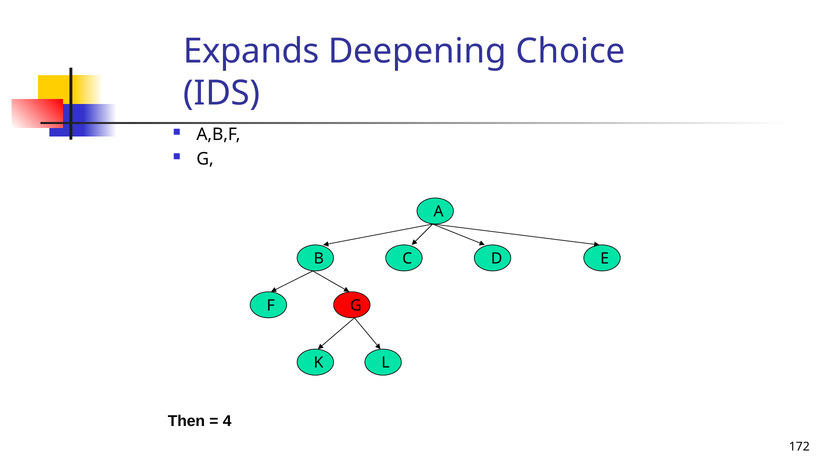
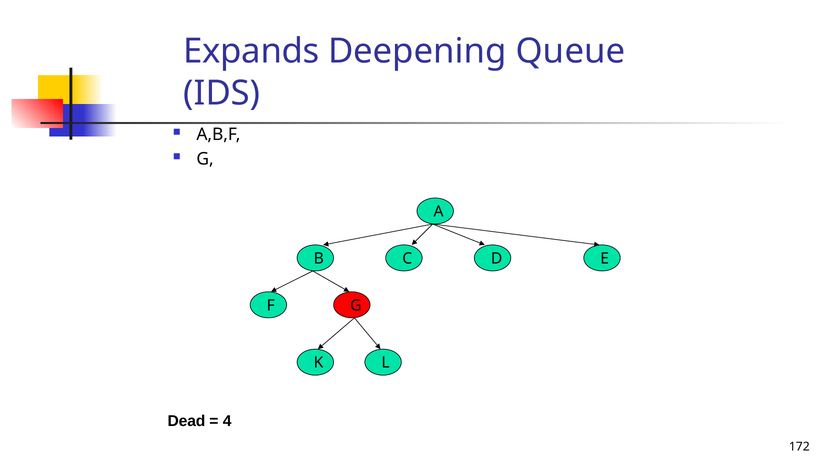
Choice: Choice -> Queue
Then: Then -> Dead
